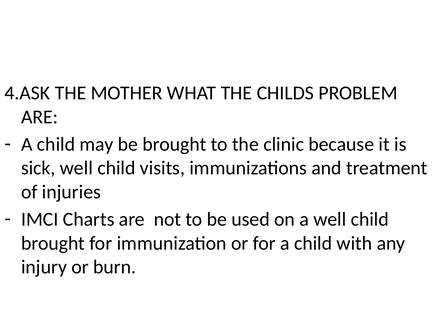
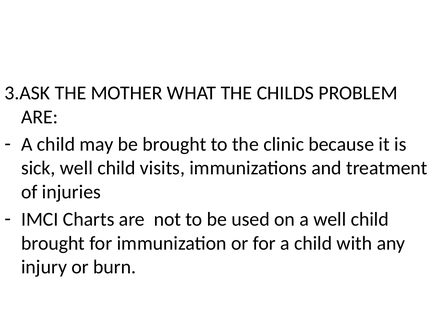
4.ASK: 4.ASK -> 3.ASK
